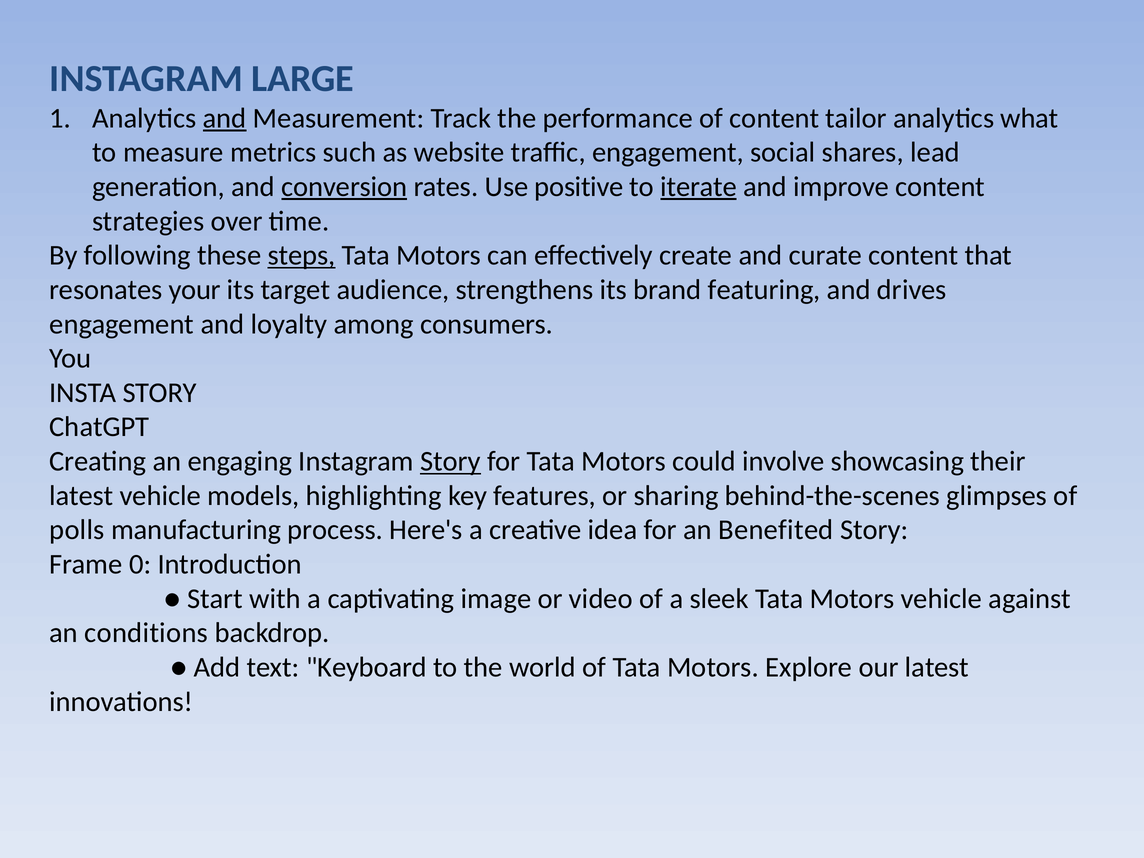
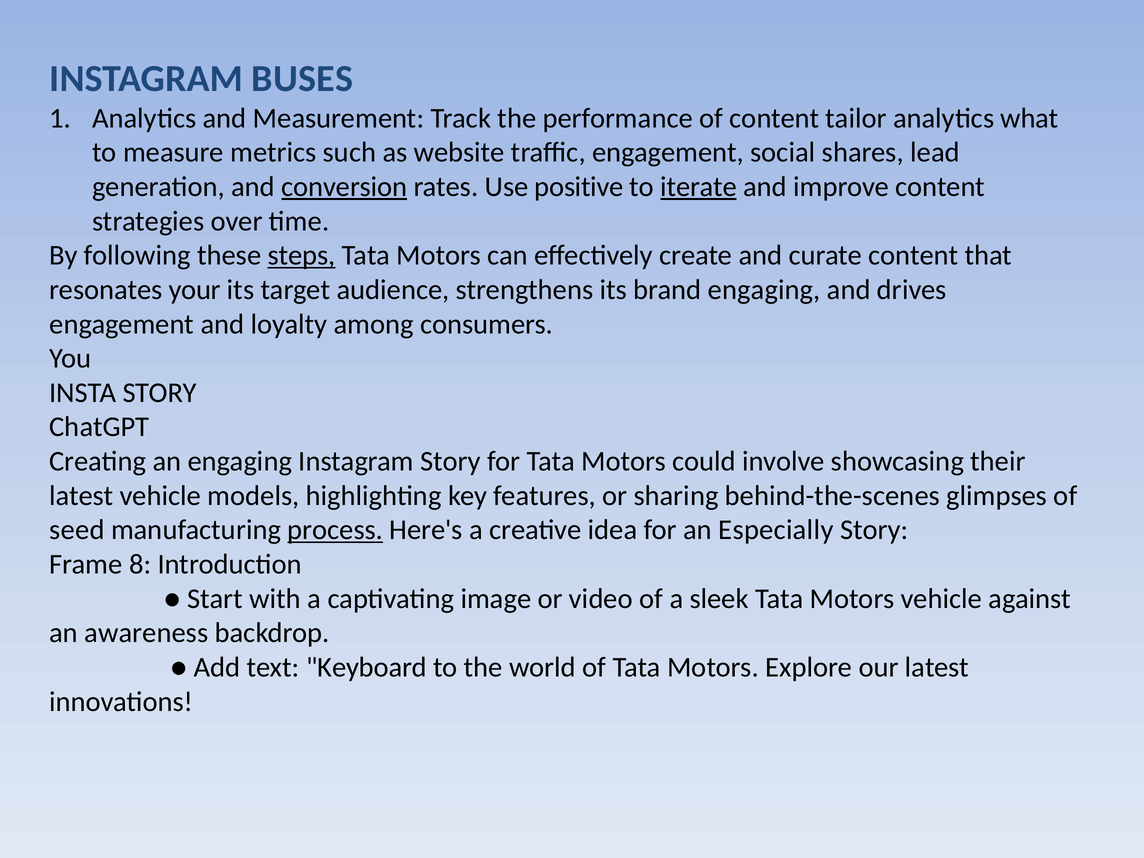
LARGE: LARGE -> BUSES
and at (225, 118) underline: present -> none
brand featuring: featuring -> engaging
Story at (451, 461) underline: present -> none
polls: polls -> seed
process underline: none -> present
Benefited: Benefited -> Especially
0: 0 -> 8
conditions: conditions -> awareness
